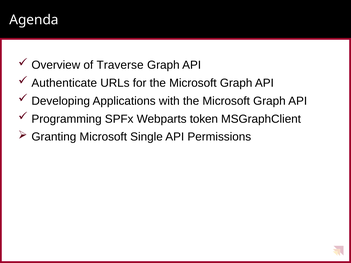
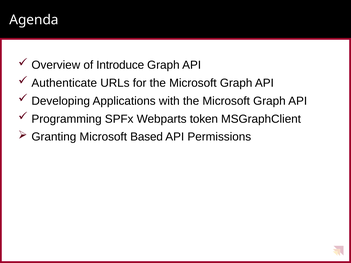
Traverse: Traverse -> Introduce
Single: Single -> Based
